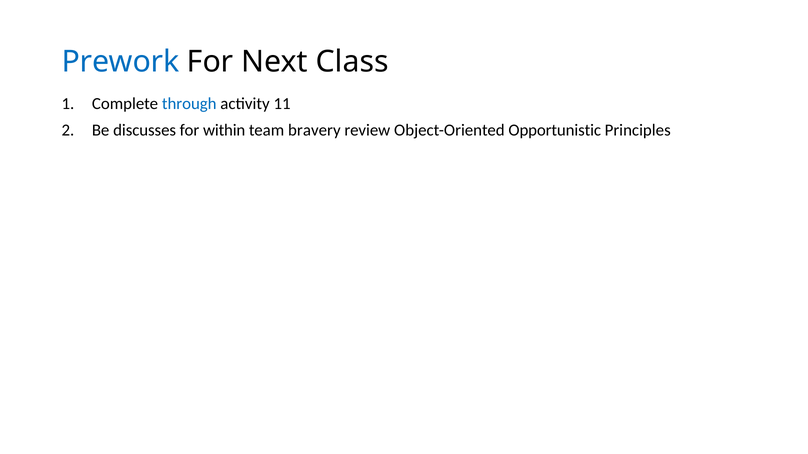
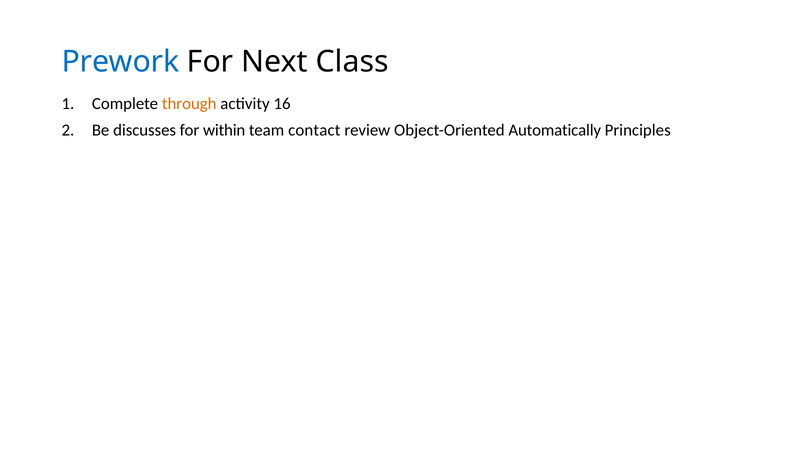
through colour: blue -> orange
11: 11 -> 16
bravery: bravery -> contact
Opportunistic: Opportunistic -> Automatically
